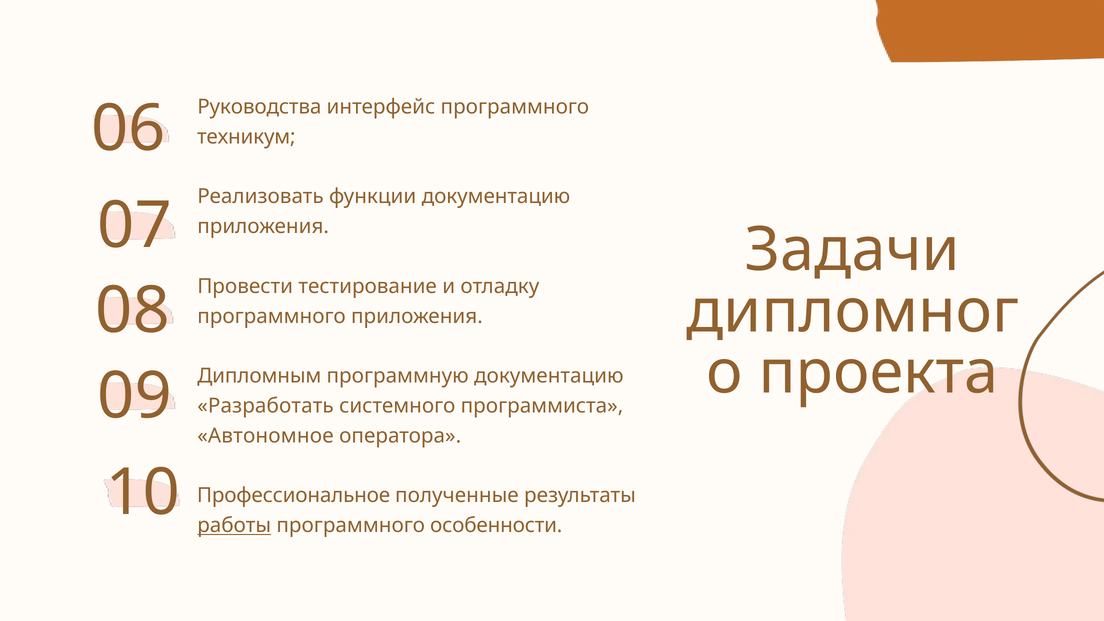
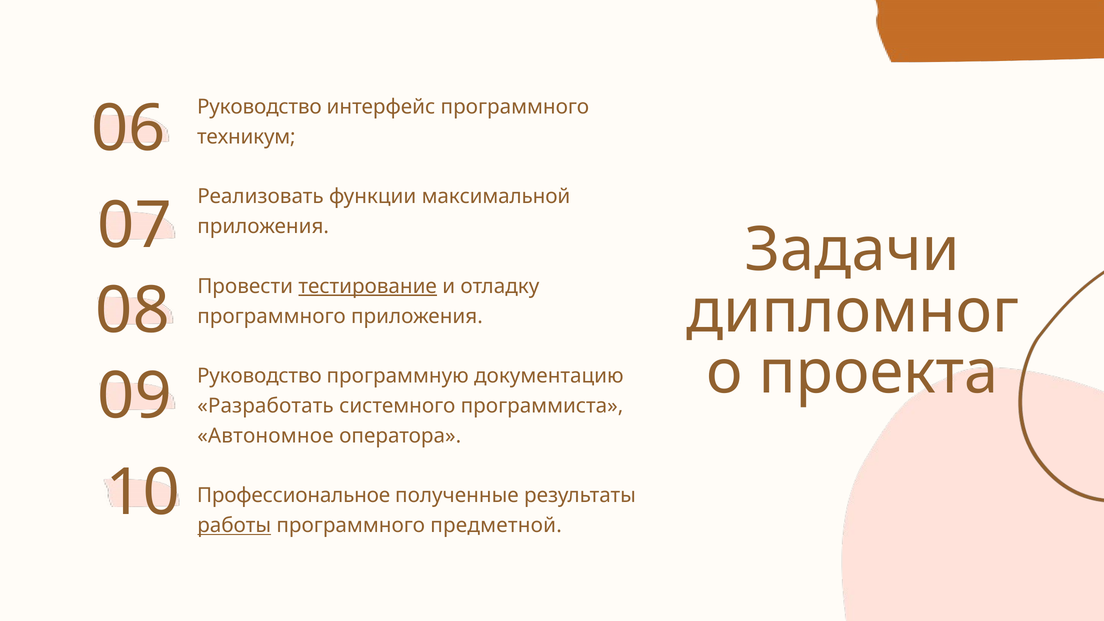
Руководства at (259, 107): Руководства -> Руководство
функции документацию: документацию -> максимальной
тестирование underline: none -> present
Дипломным at (259, 376): Дипломным -> Руководство
особенности: особенности -> предметной
